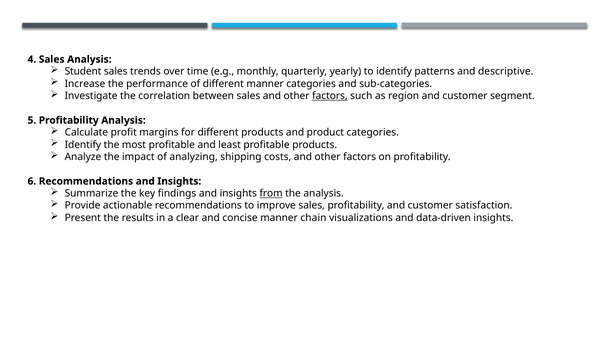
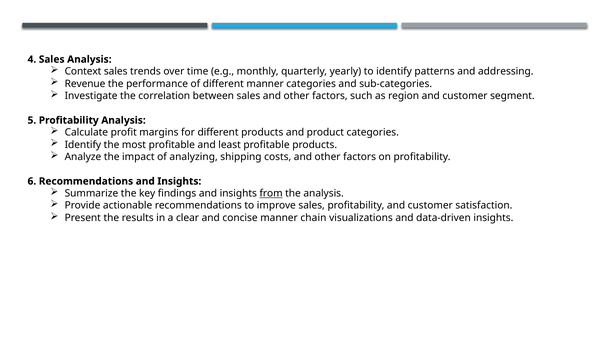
Student: Student -> Context
descriptive: descriptive -> addressing
Increase: Increase -> Revenue
factors at (330, 96) underline: present -> none
